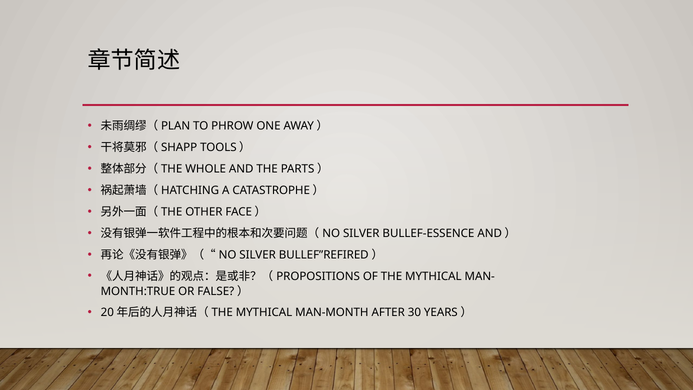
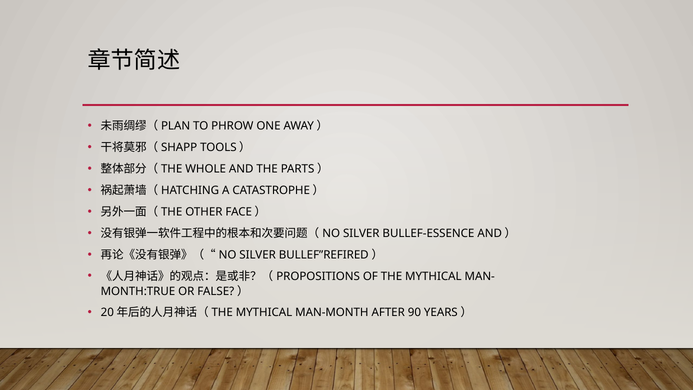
30: 30 -> 90
